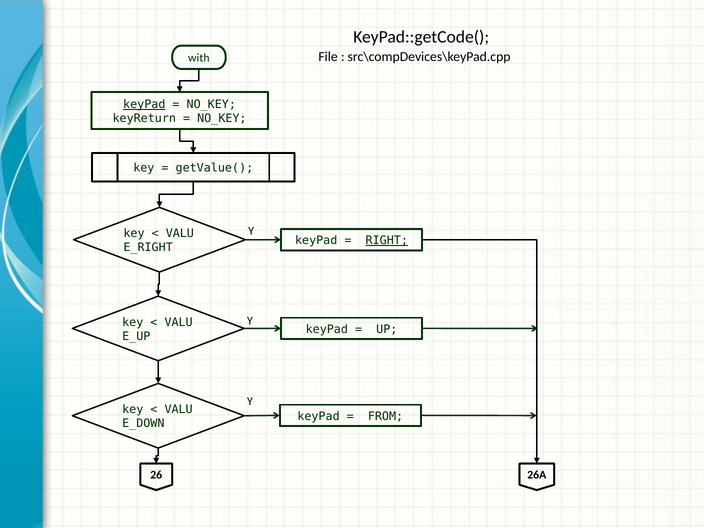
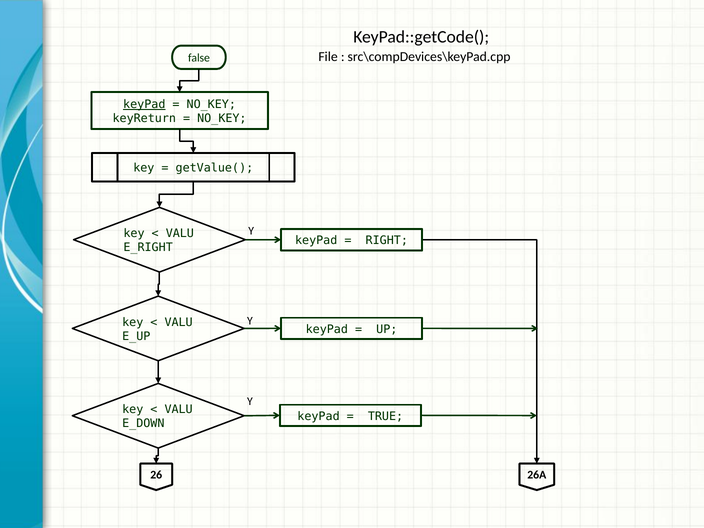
with: with -> false
RIGHT underline: present -> none
FROM: FROM -> TRUE
